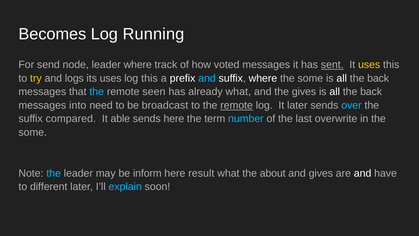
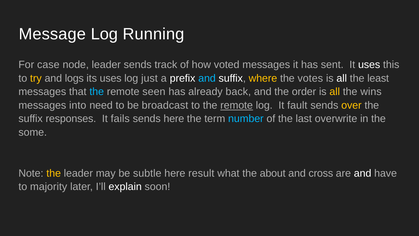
Becomes: Becomes -> Message
send: send -> case
leader where: where -> sends
sent underline: present -> none
uses at (369, 65) colour: yellow -> white
log this: this -> just
where at (263, 78) colour: white -> yellow
some at (310, 78): some -> votes
back at (378, 78): back -> least
already what: what -> back
the gives: gives -> order
all at (335, 92) colour: white -> yellow
back at (371, 92): back -> wins
It later: later -> fault
over colour: light blue -> yellow
compared: compared -> responses
able: able -> fails
the at (54, 173) colour: light blue -> yellow
inform: inform -> subtle
and gives: gives -> cross
different: different -> majority
explain colour: light blue -> white
